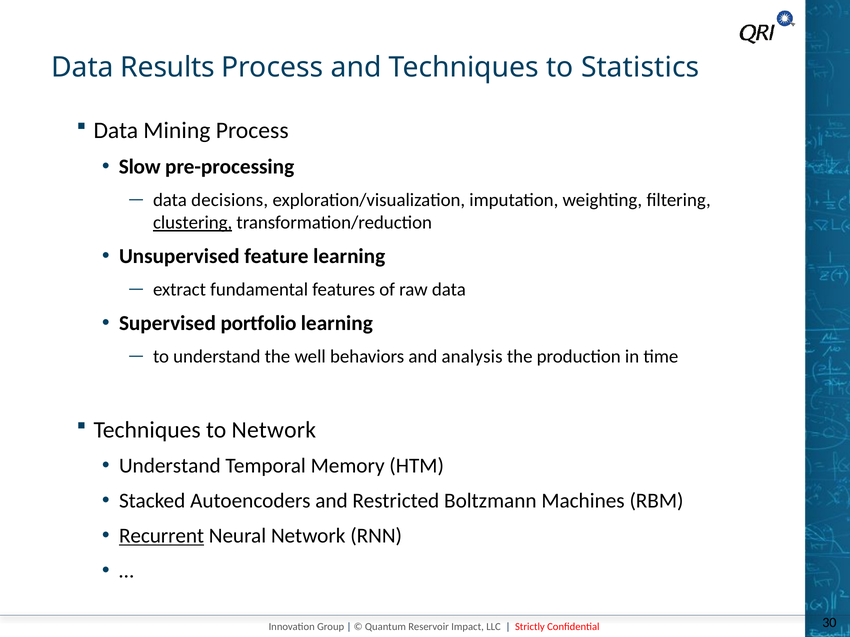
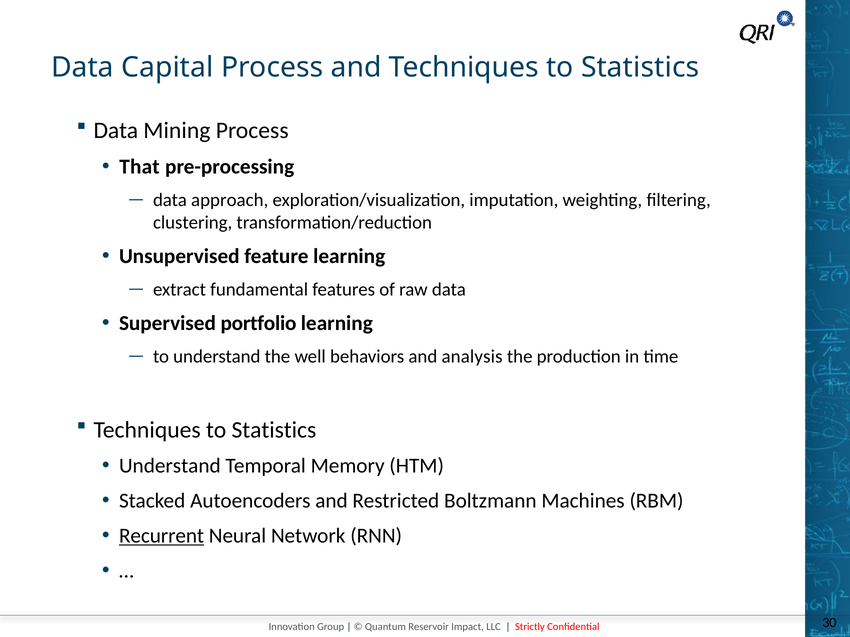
Results: Results -> Capital
Slow: Slow -> That
decisions: decisions -> approach
clustering underline: present -> none
Network at (274, 430): Network -> Statistics
